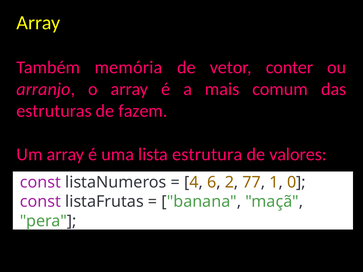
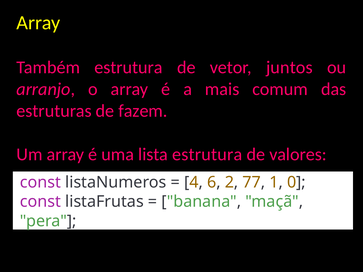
Também memória: memória -> estrutura
conter: conter -> juntos
